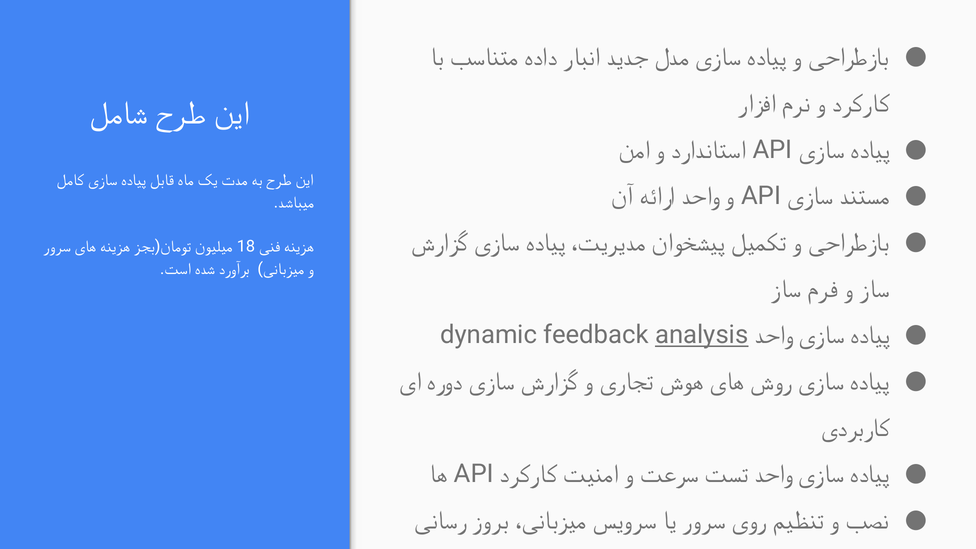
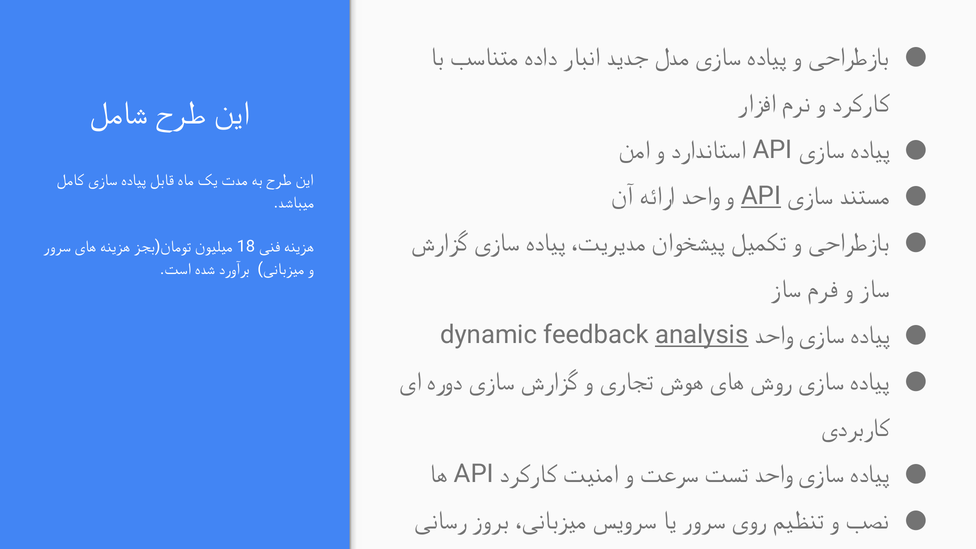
API at (761, 196) underline: none -> present
